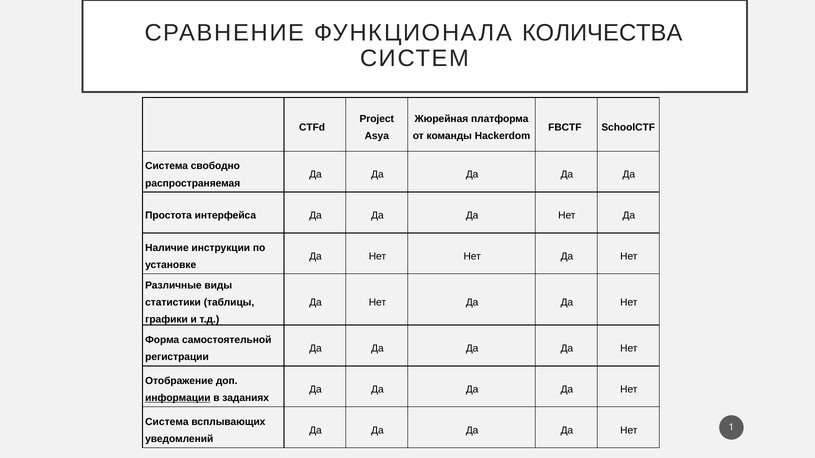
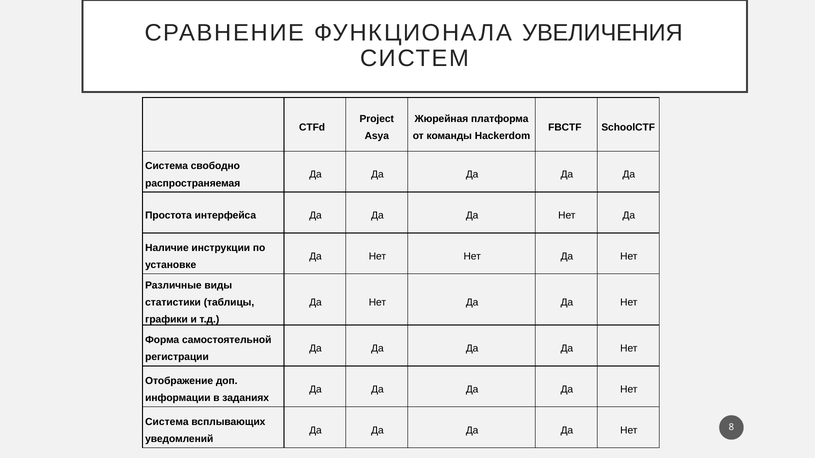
КОЛИЧЕСТВА: КОЛИЧЕСТВА -> УВЕЛИЧЕНИЯ
информации underline: present -> none
1: 1 -> 8
